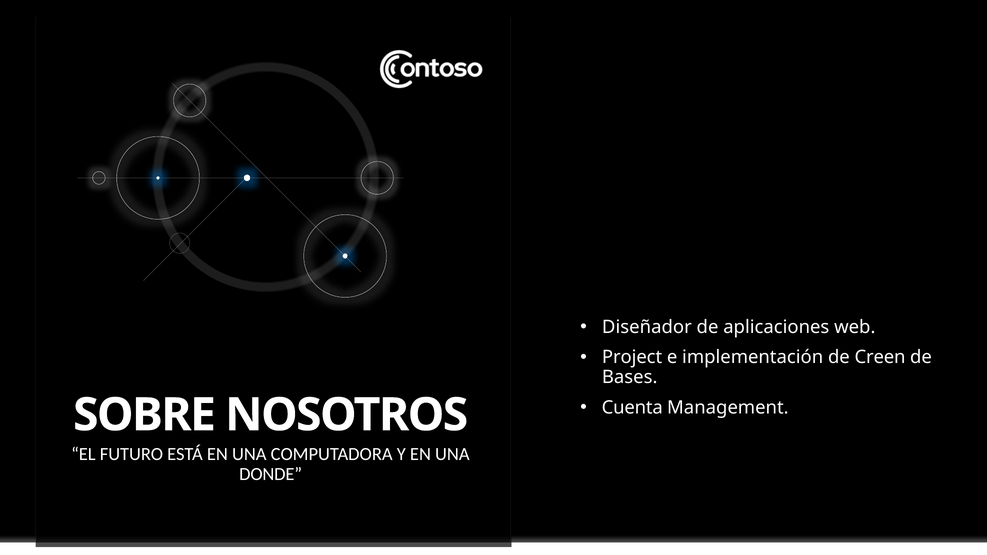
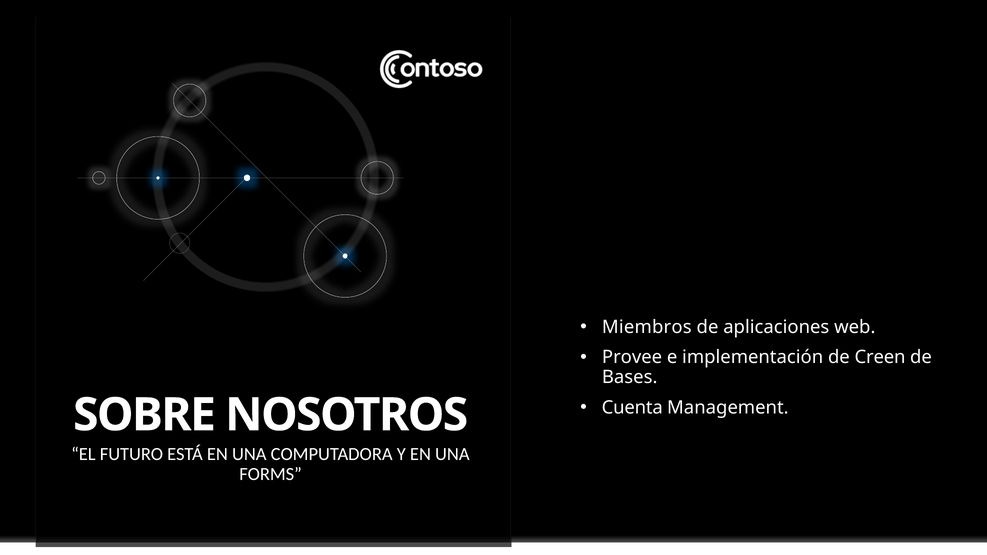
Diseñador: Diseñador -> Miembros
Project: Project -> Provee
DONDE: DONDE -> FORMS
